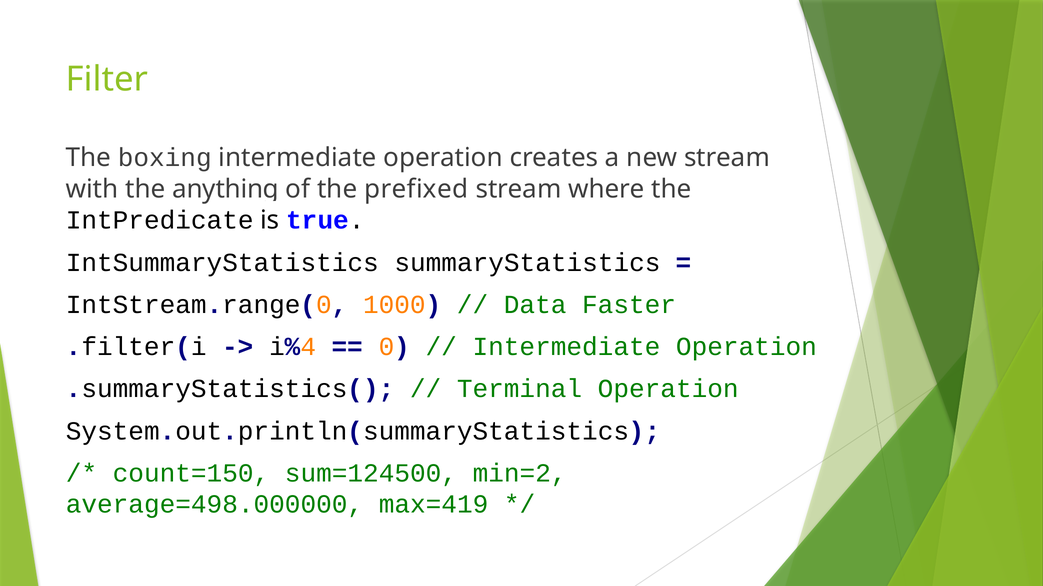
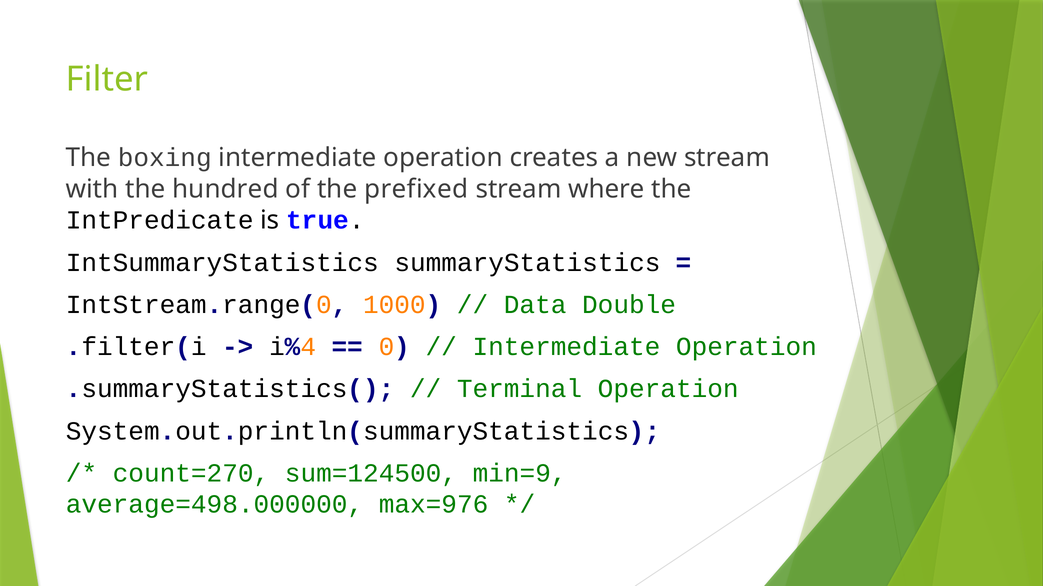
anything: anything -> hundred
Faster: Faster -> Double
count=150: count=150 -> count=270
min=2: min=2 -> min=9
max=419: max=419 -> max=976
